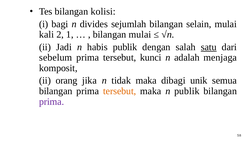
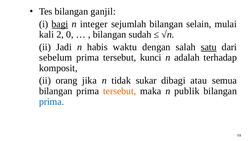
kolisi: kolisi -> ganjil
bagi underline: none -> present
divides: divides -> integer
1: 1 -> 0
bilangan mulai: mulai -> sudah
habis publik: publik -> waktu
menjaga: menjaga -> terhadap
tidak maka: maka -> sukar
unik: unik -> atau
prima at (52, 101) colour: purple -> blue
